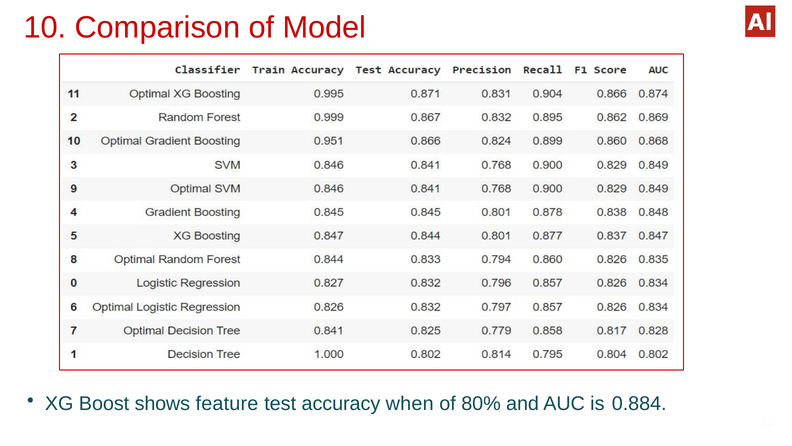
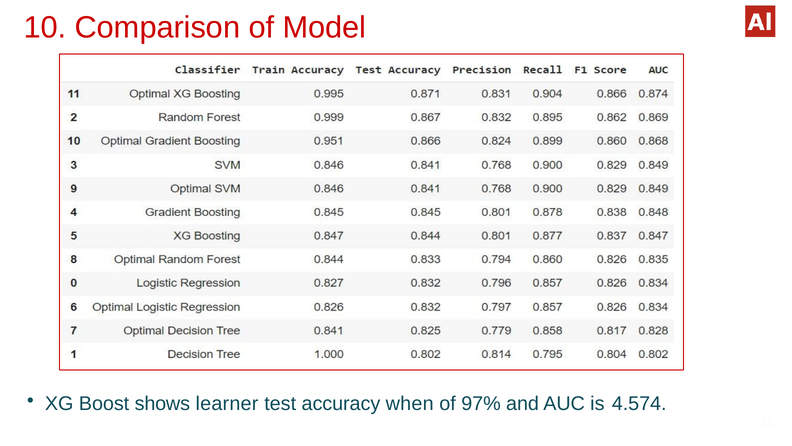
feature: feature -> learner
80%: 80% -> 97%
0.884: 0.884 -> 4.574
